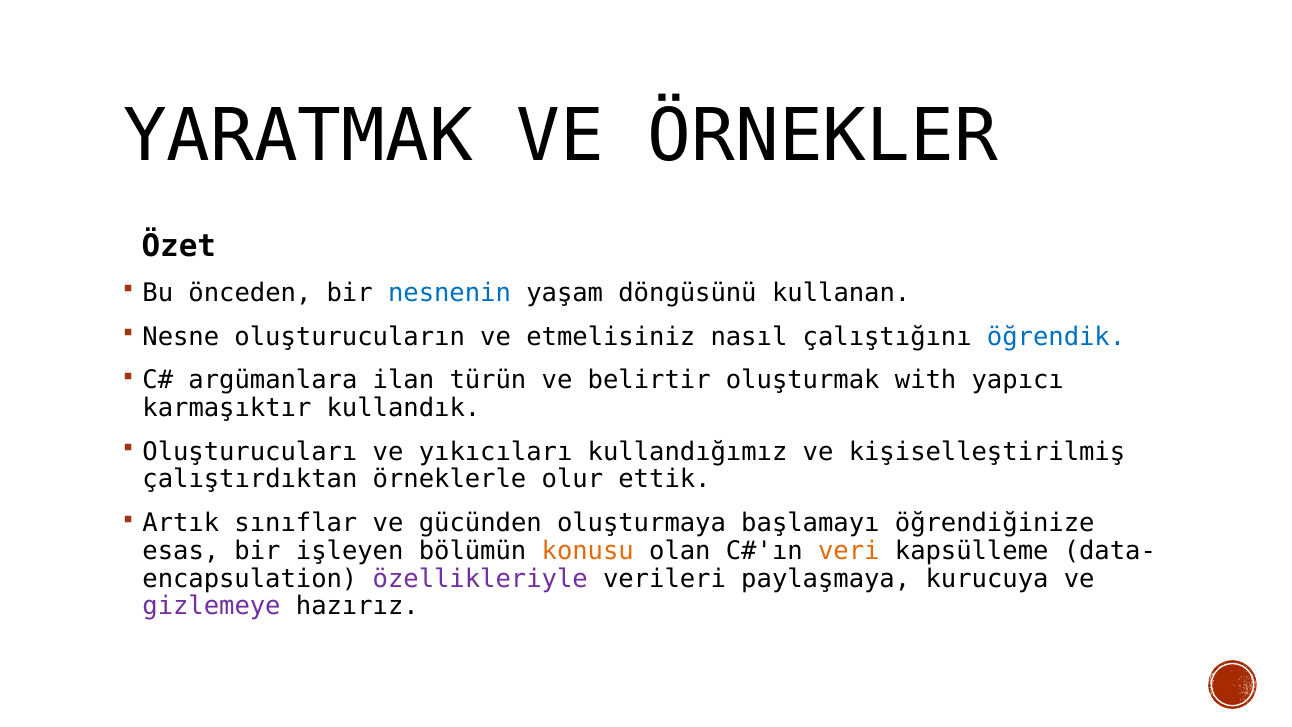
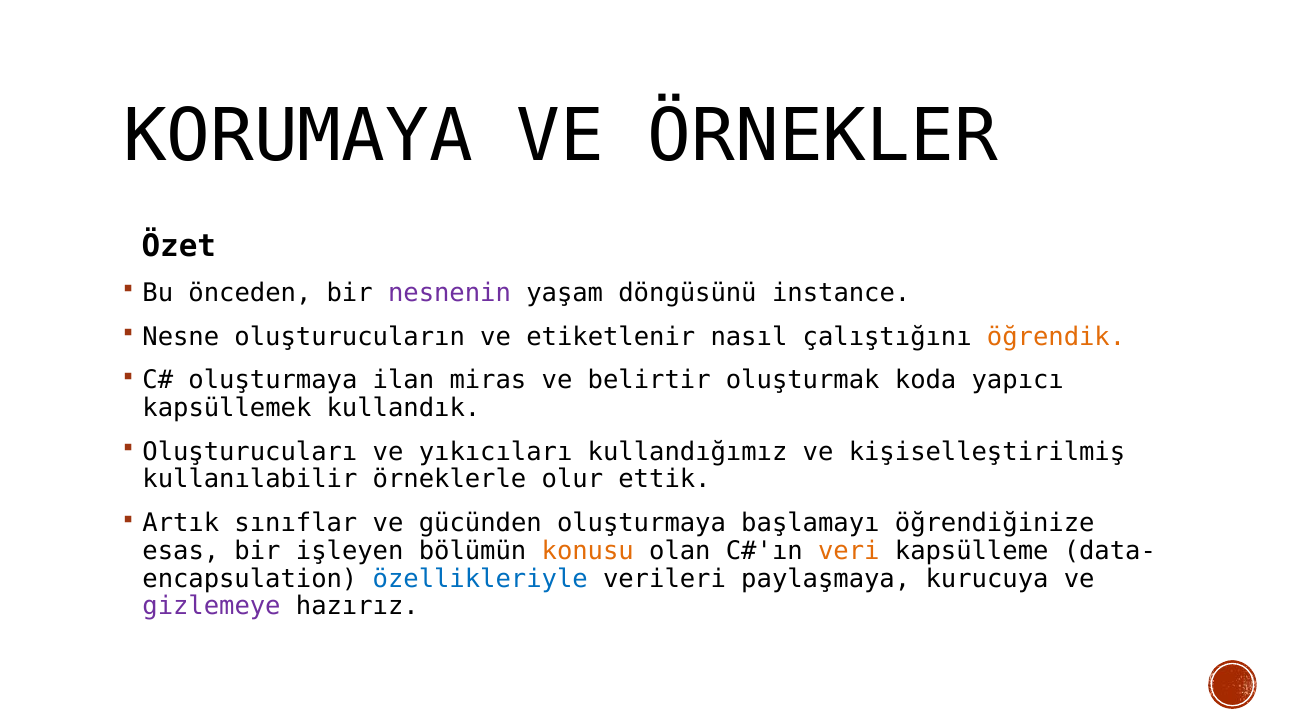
YARATMAK: YARATMAK -> KORUMAYA
nesnenin colour: blue -> purple
kullanan: kullanan -> instance
etmelisiniz: etmelisiniz -> etiketlenir
öğrendik colour: blue -> orange
argümanlara at (273, 380): argümanlara -> oluşturmaya
türün: türün -> miras
with: with -> koda
karmaşıktır: karmaşıktır -> kapsüllemek
çalıştırdıktan: çalıştırdıktan -> kullanılabilir
özellikleriyle colour: purple -> blue
